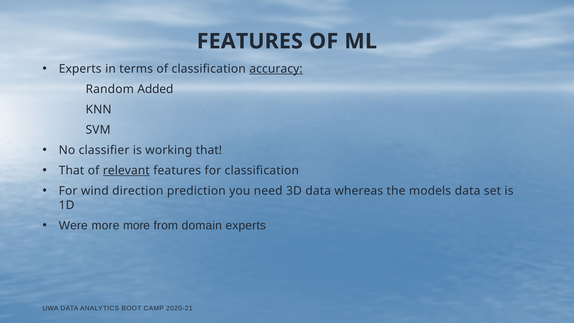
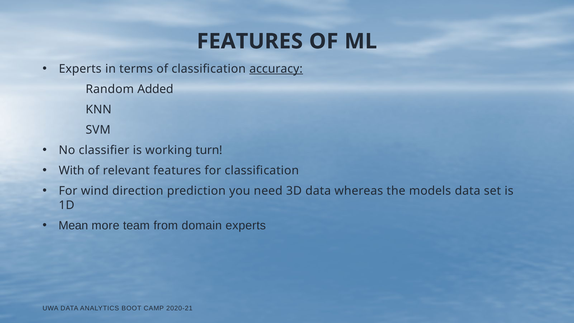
working that: that -> turn
That at (71, 171): That -> With
relevant underline: present -> none
Were: Were -> Mean
more more: more -> team
